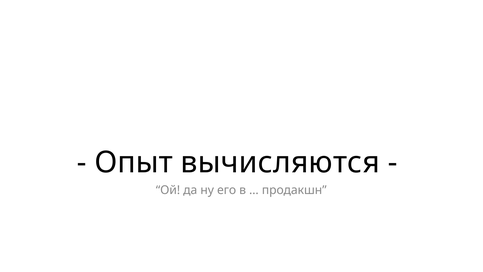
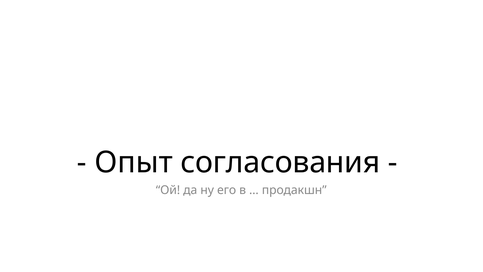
вычисляются: вычисляются -> согласования
